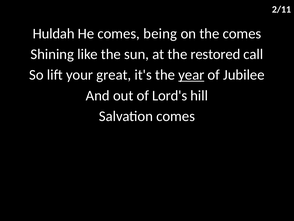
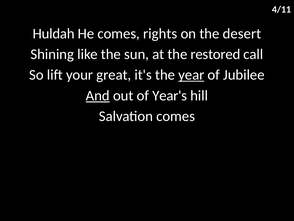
2/11: 2/11 -> 4/11
being: being -> rights
the comes: comes -> desert
And underline: none -> present
Lord's: Lord's -> Year's
